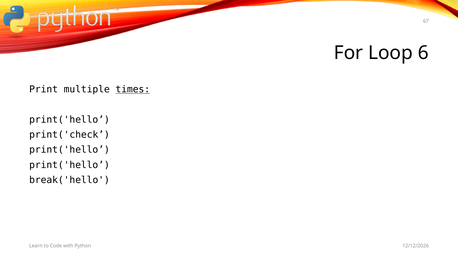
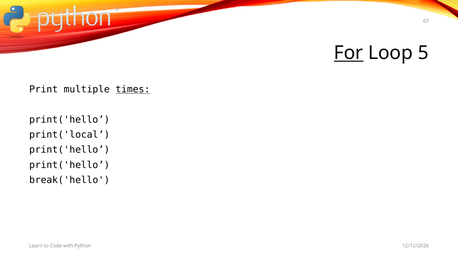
For underline: none -> present
6: 6 -> 5
print('check: print('check -> print('local
